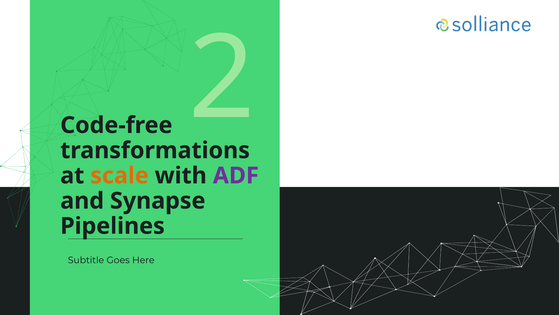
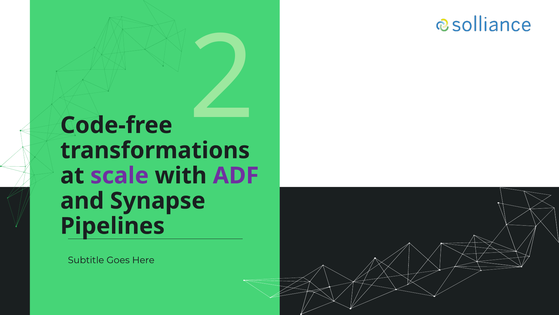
scale colour: orange -> purple
